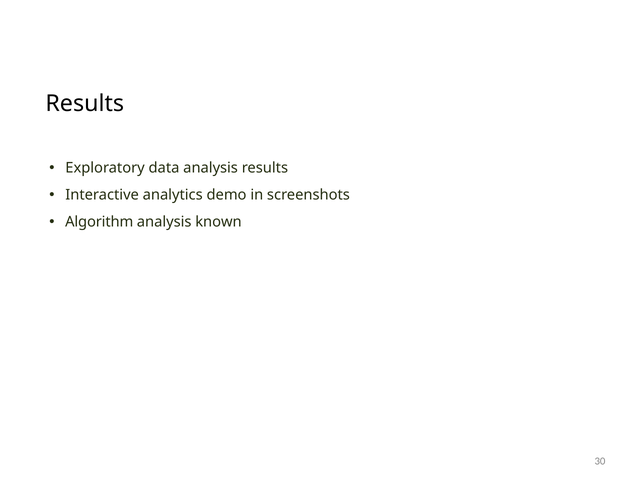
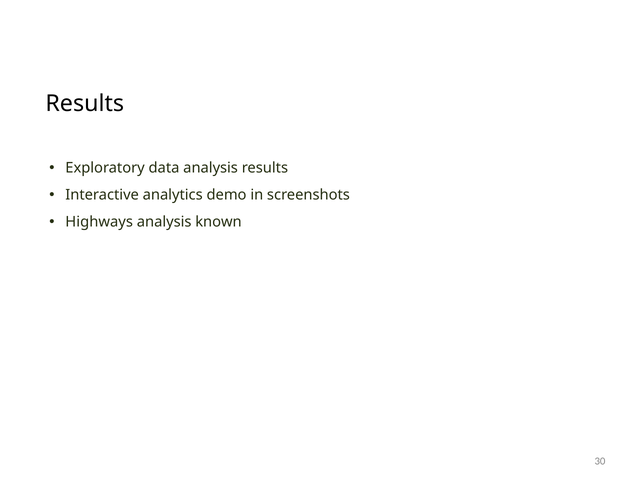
Algorithm: Algorithm -> Highways
